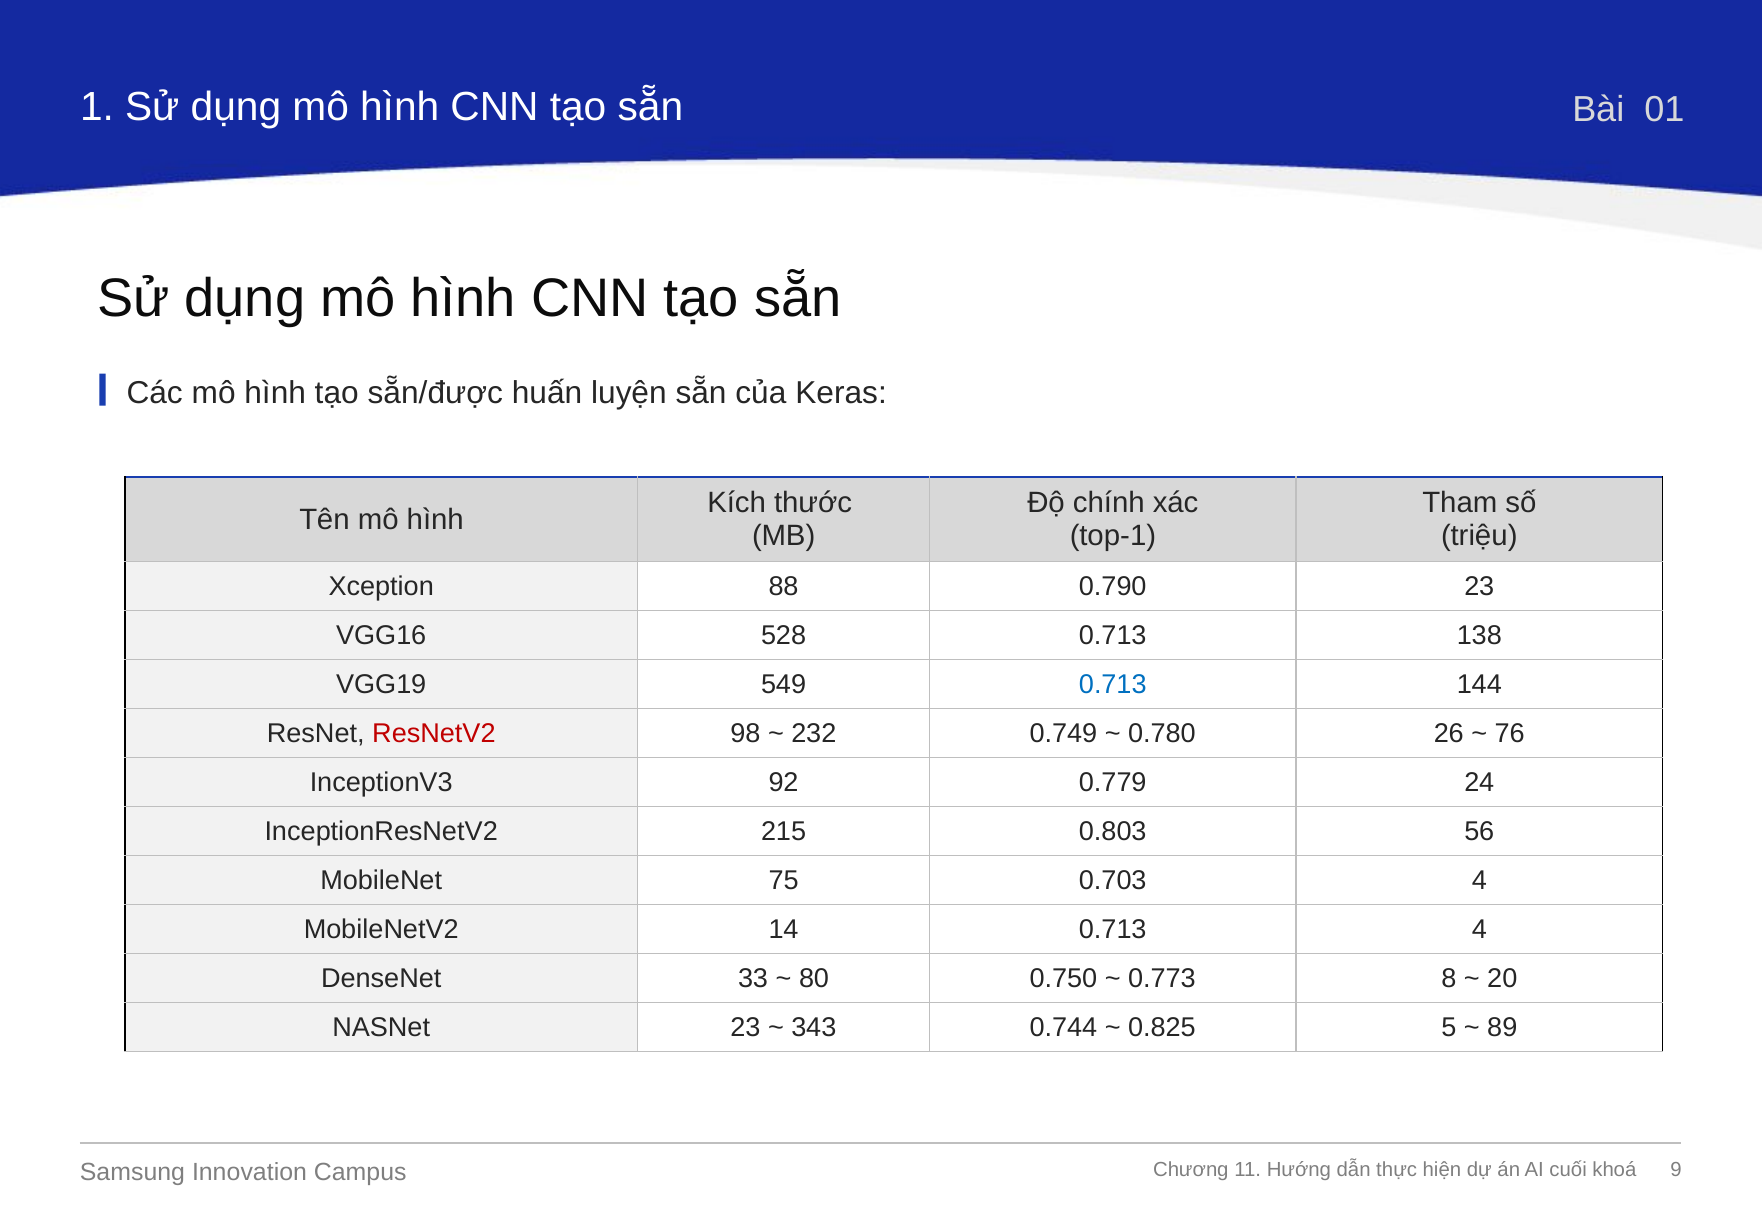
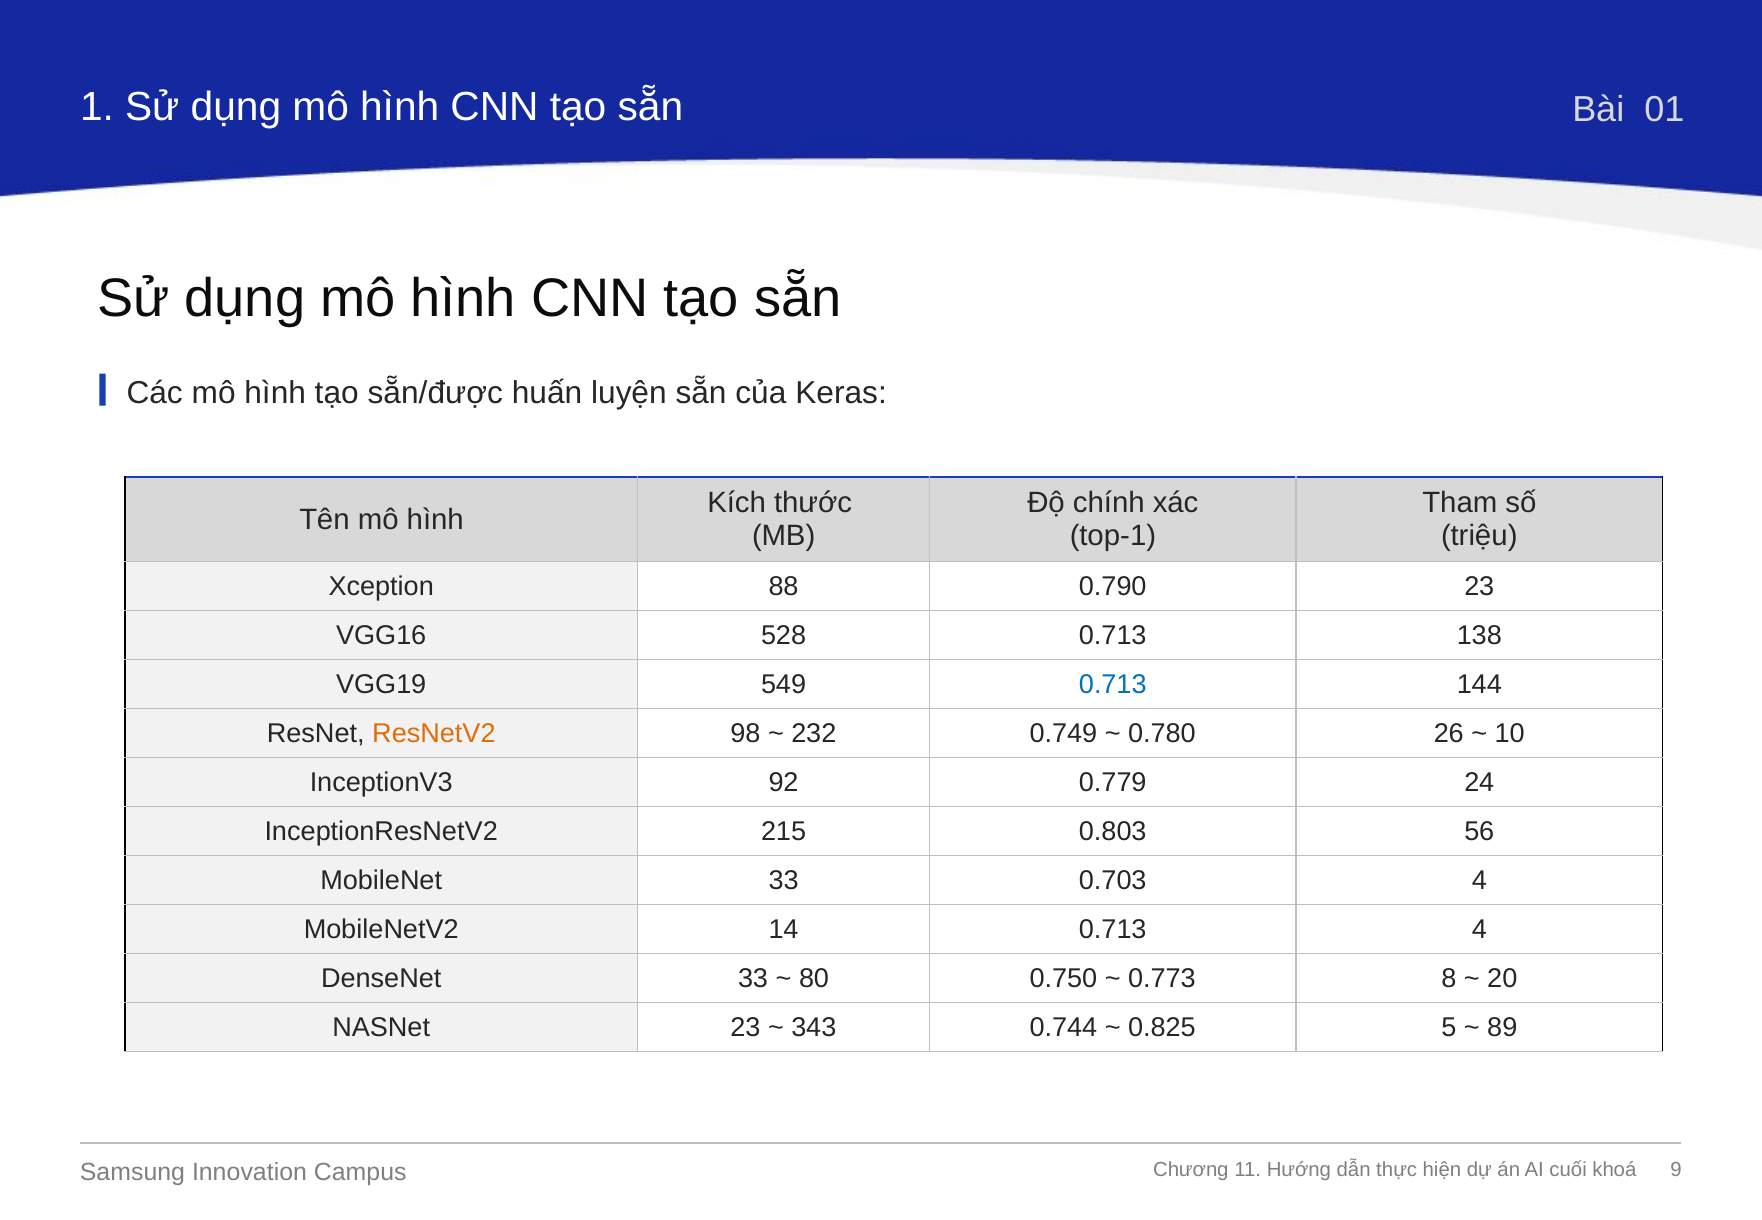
ResNetV2 colour: red -> orange
76: 76 -> 10
MobileNet 75: 75 -> 33
